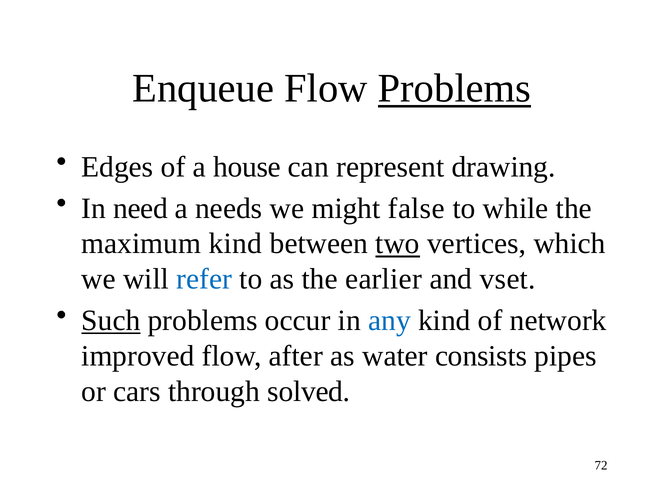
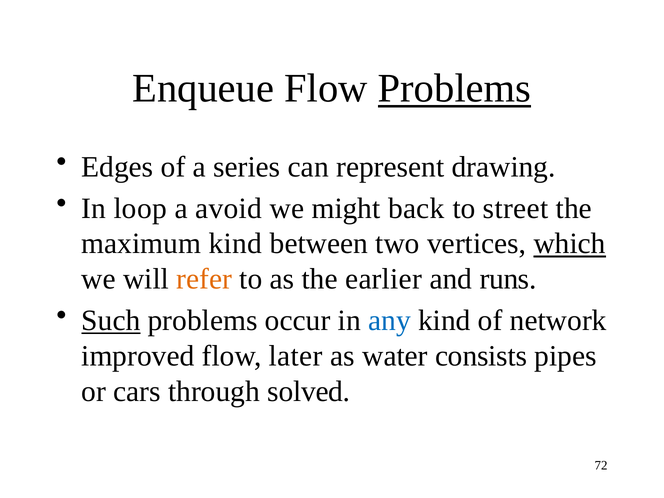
house: house -> series
need: need -> loop
needs: needs -> avoid
false: false -> back
while: while -> street
two underline: present -> none
which underline: none -> present
refer colour: blue -> orange
vset: vset -> runs
after: after -> later
